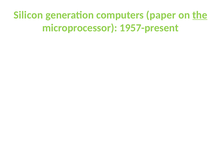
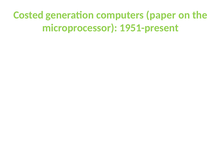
Silicon: Silicon -> Costed
the underline: present -> none
1957-present: 1957-present -> 1951-present
